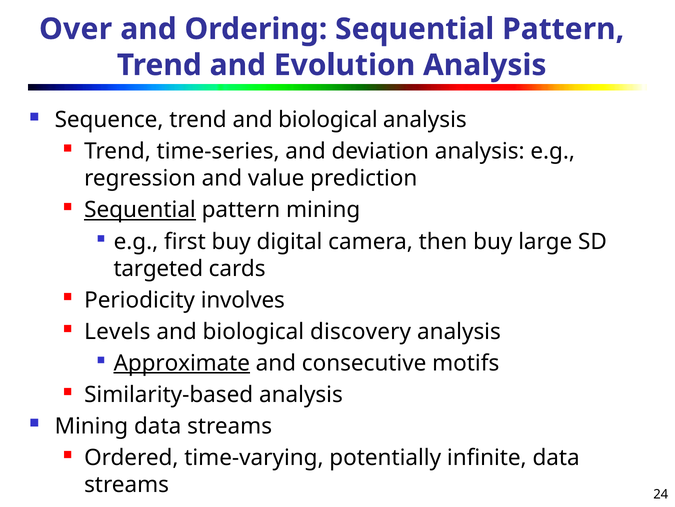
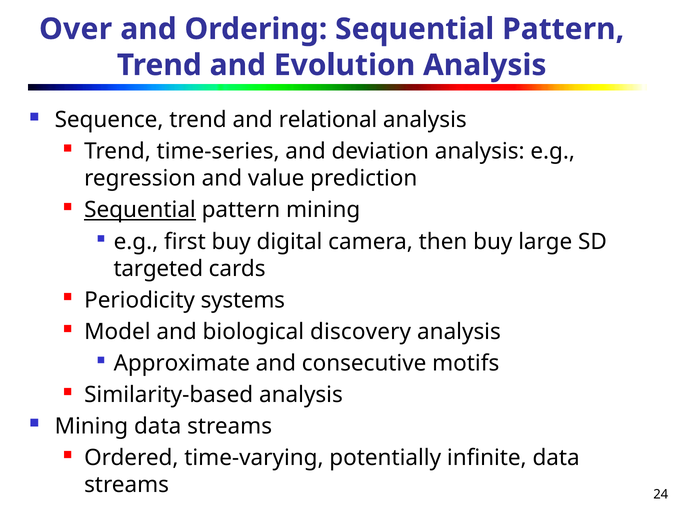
trend and biological: biological -> relational
involves: involves -> systems
Levels: Levels -> Model
Approximate underline: present -> none
